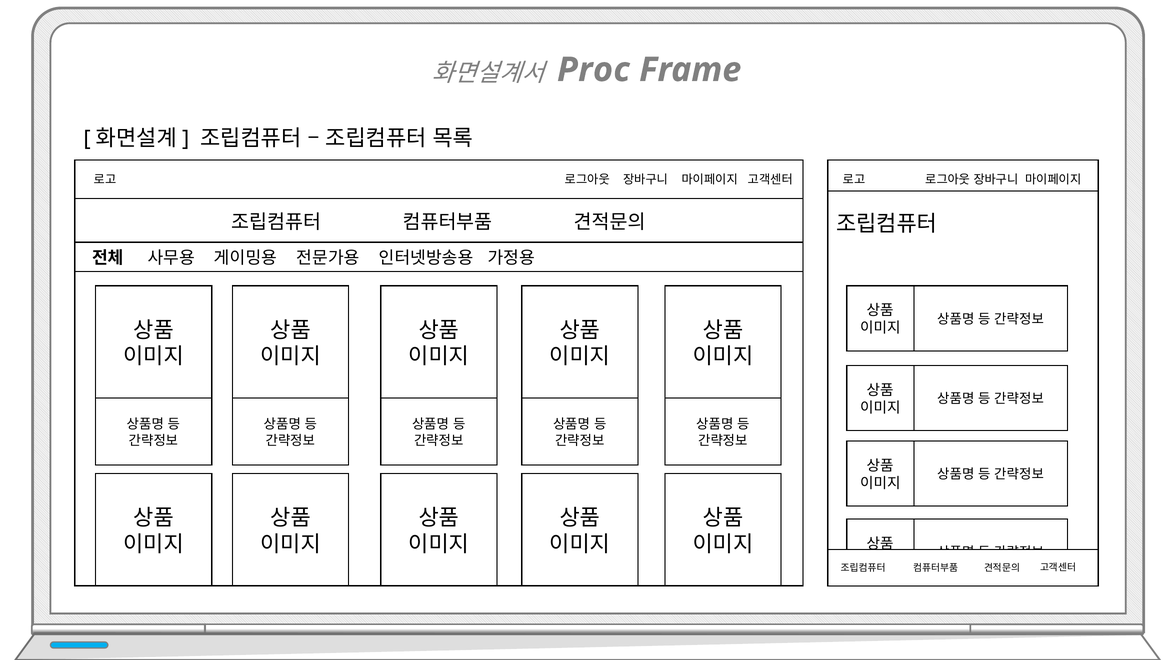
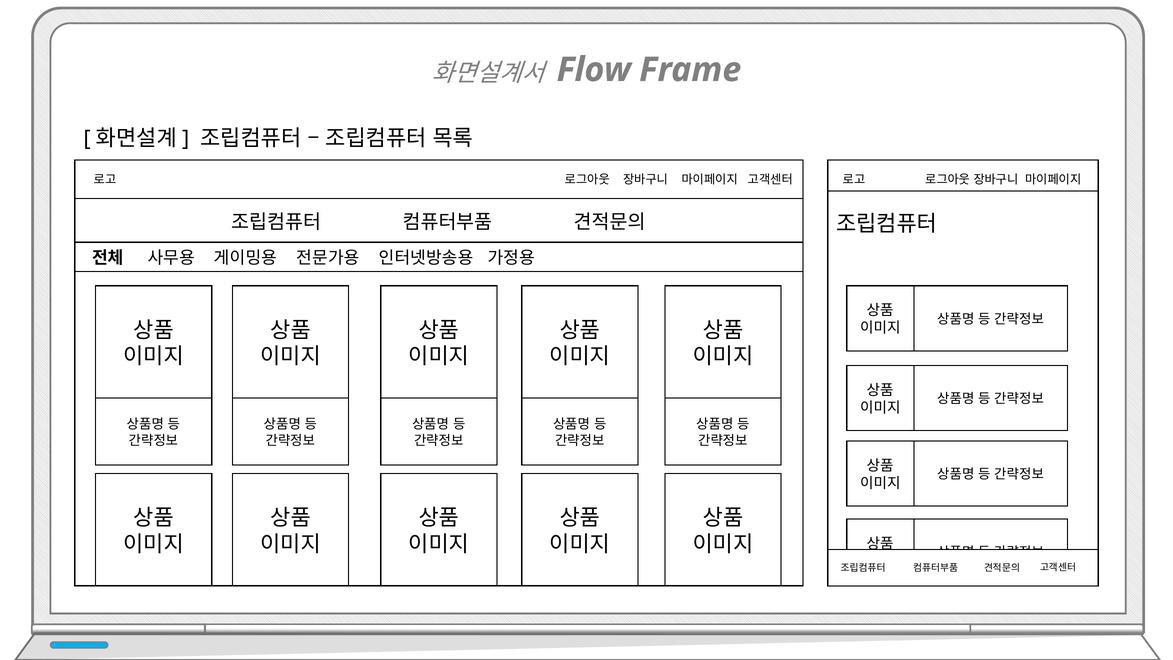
Proc: Proc -> Flow
